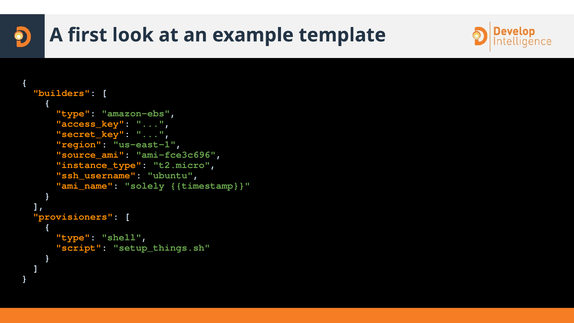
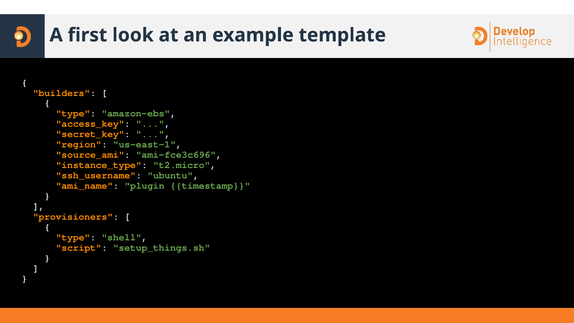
solely: solely -> plugin
